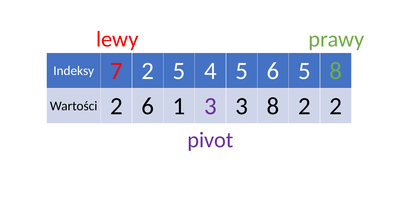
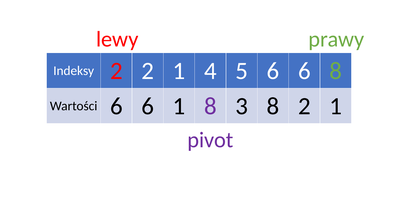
Indeksy 7: 7 -> 2
5 at (179, 71): 5 -> 1
5 6 5: 5 -> 6
Wartości 2: 2 -> 6
1 3: 3 -> 8
8 2 2: 2 -> 1
